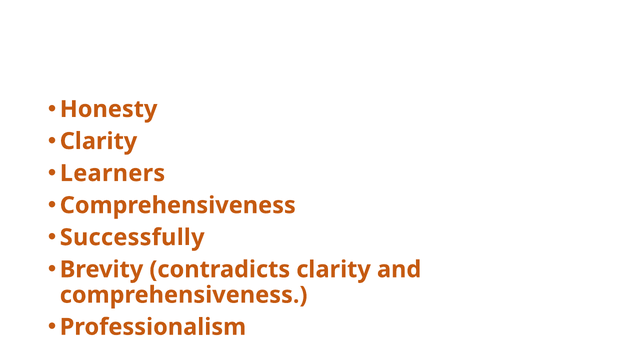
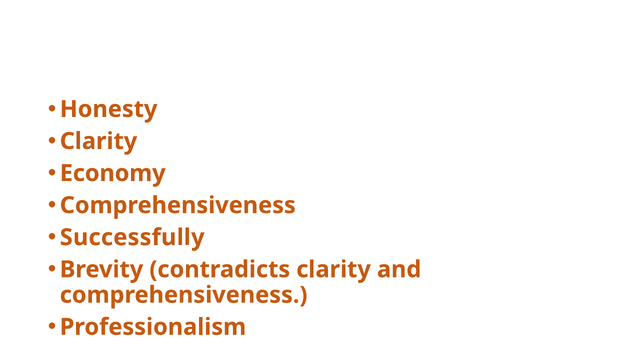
Learners: Learners -> Economy
